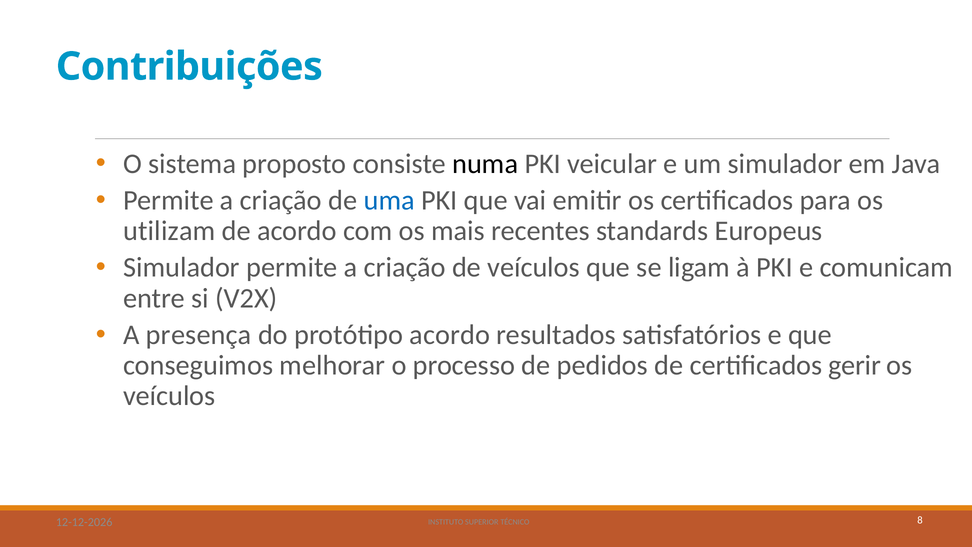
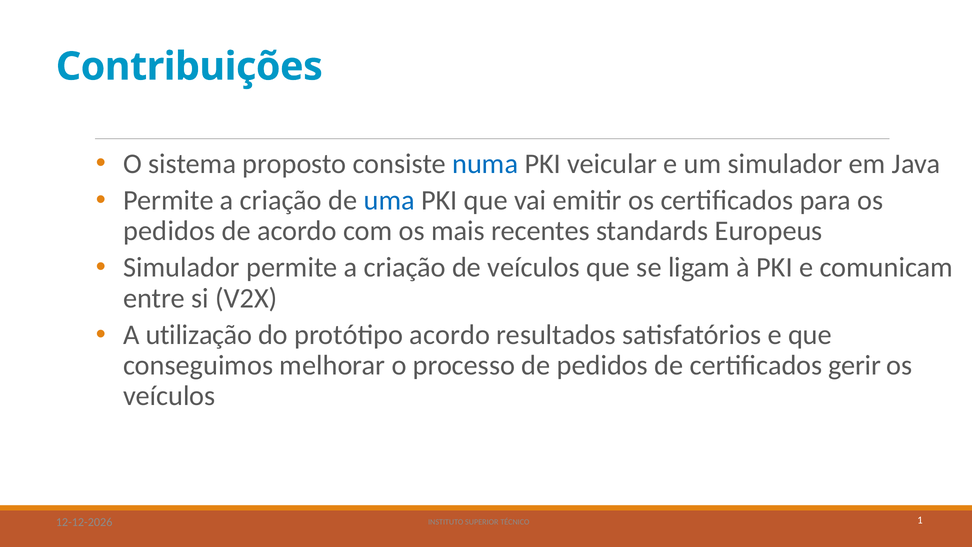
numa colour: black -> blue
utilizam at (169, 231): utilizam -> pedidos
presença: presença -> utilização
8: 8 -> 1
